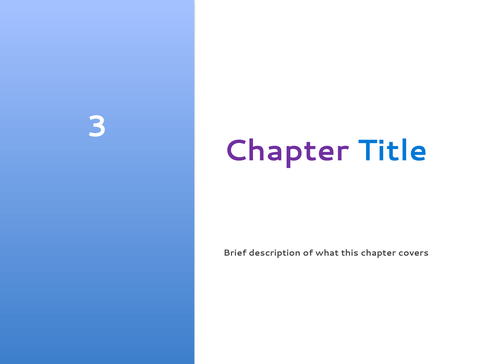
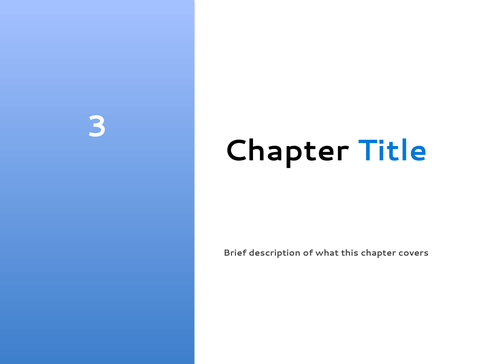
Chapter at (286, 151) colour: purple -> black
